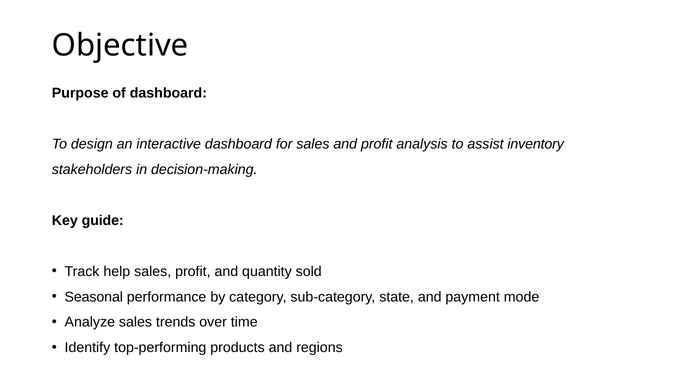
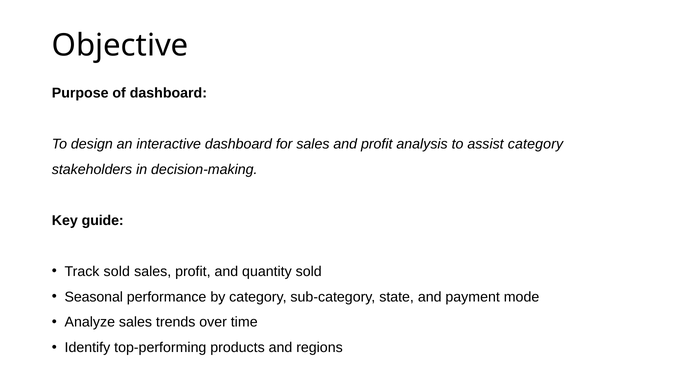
assist inventory: inventory -> category
Track help: help -> sold
